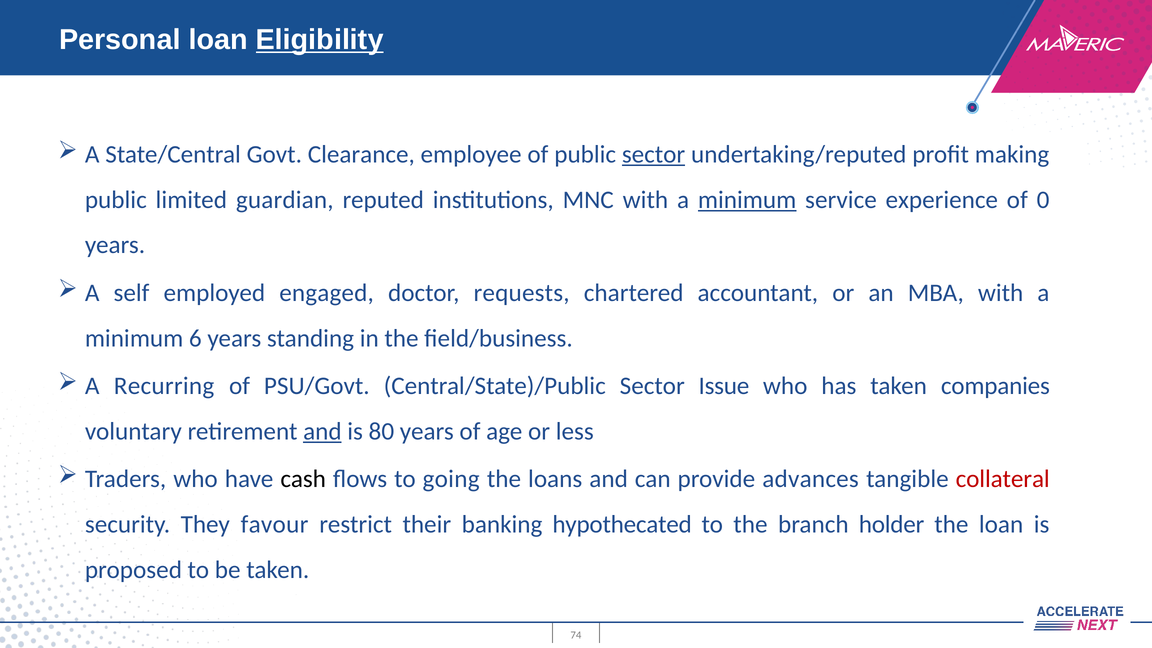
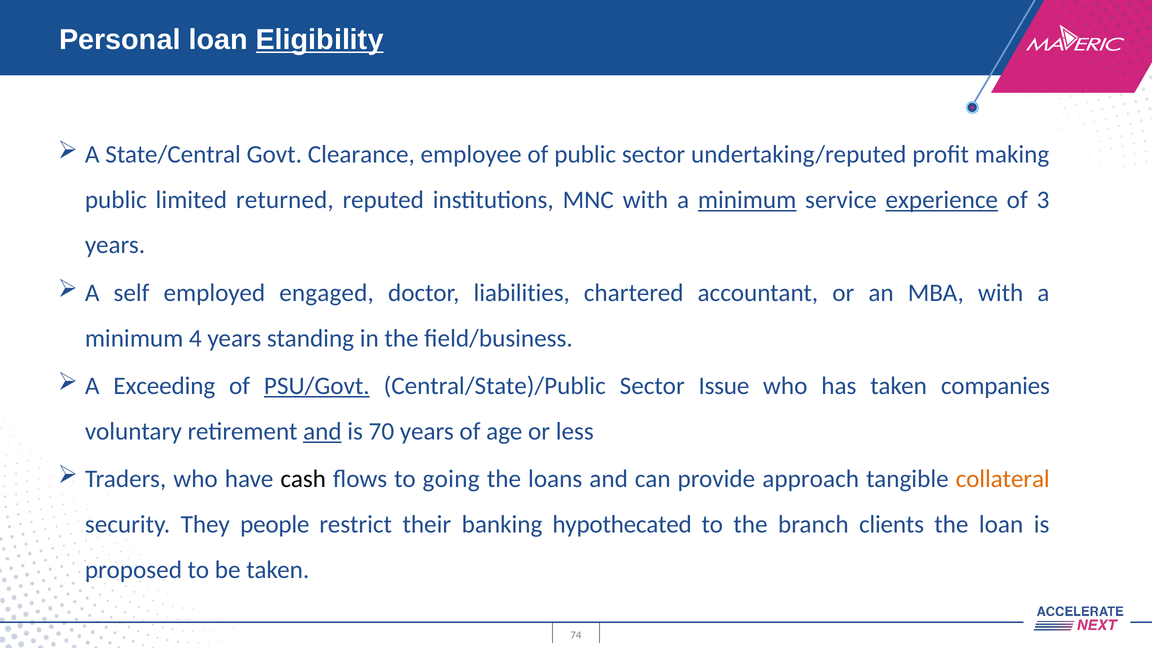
sector at (654, 154) underline: present -> none
guardian: guardian -> returned
experience underline: none -> present
0: 0 -> 3
requests: requests -> liabilities
6: 6 -> 4
Recurring: Recurring -> Exceeding
PSU/Govt underline: none -> present
80: 80 -> 70
advances: advances -> approach
collateral colour: red -> orange
favour: favour -> people
holder: holder -> clients
